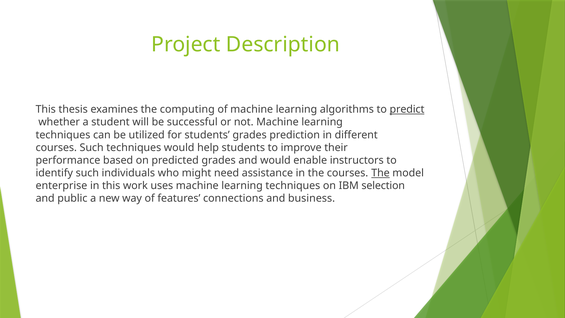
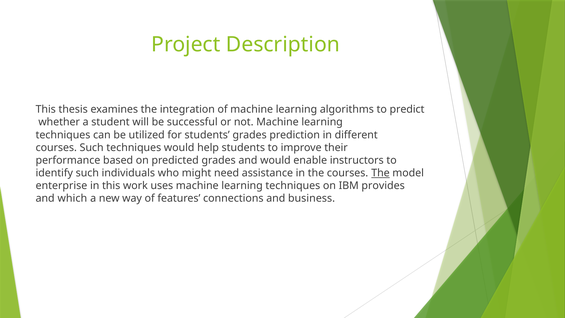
computing: computing -> integration
predict underline: present -> none
selection: selection -> provides
public: public -> which
